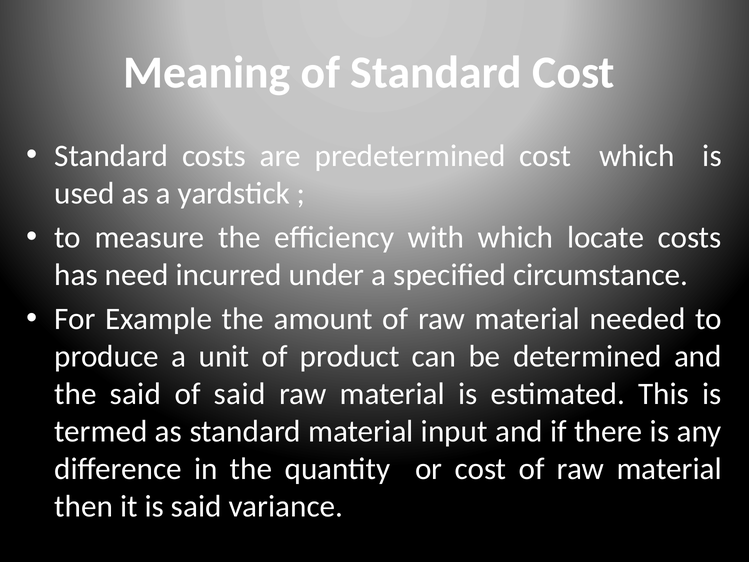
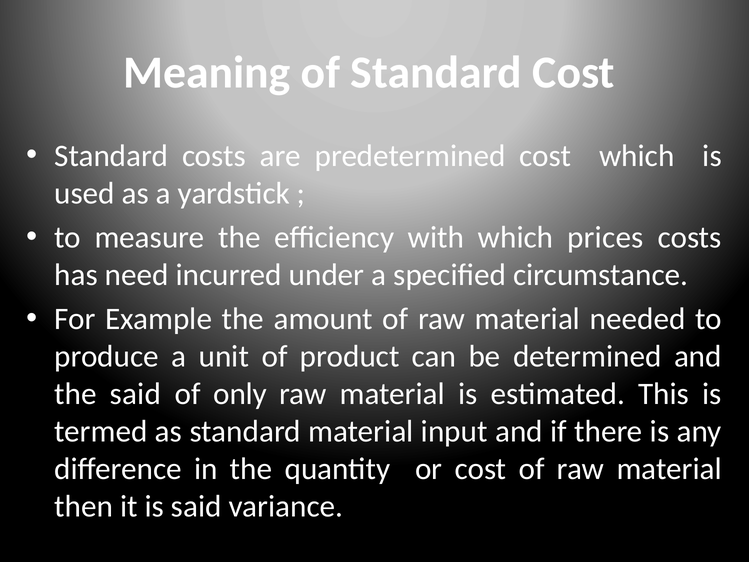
locate: locate -> prices
of said: said -> only
